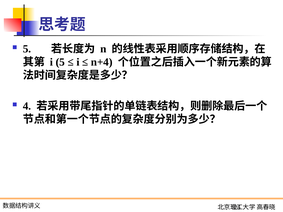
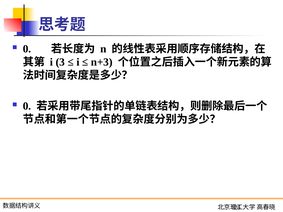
5 at (27, 49): 5 -> 0
i 5: 5 -> 3
n+4: n+4 -> n+3
4 at (27, 106): 4 -> 0
